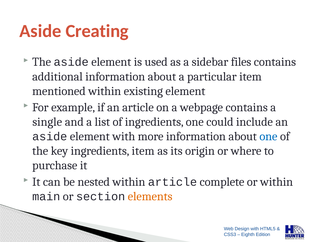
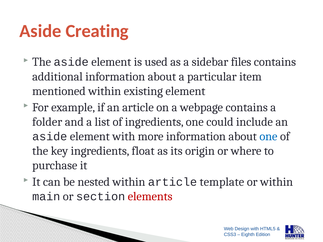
single: single -> folder
ingredients item: item -> float
complete: complete -> template
elements colour: orange -> red
